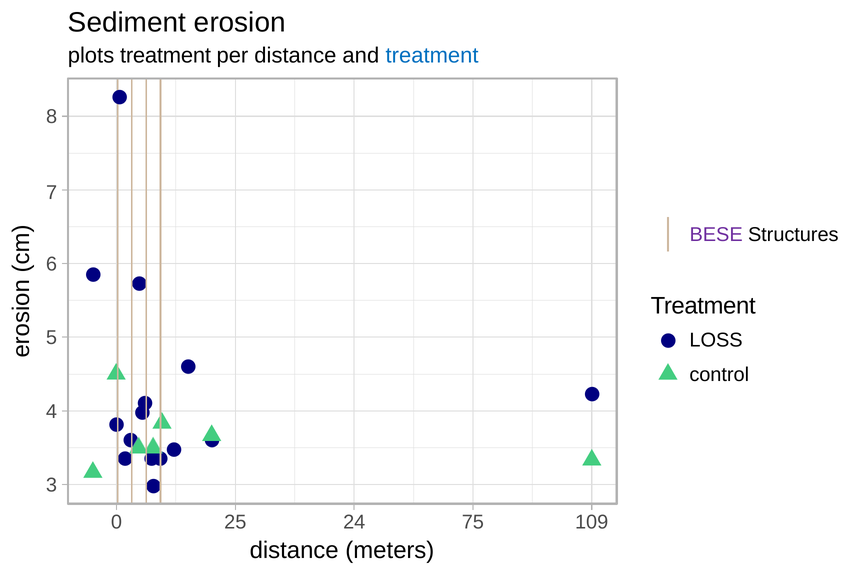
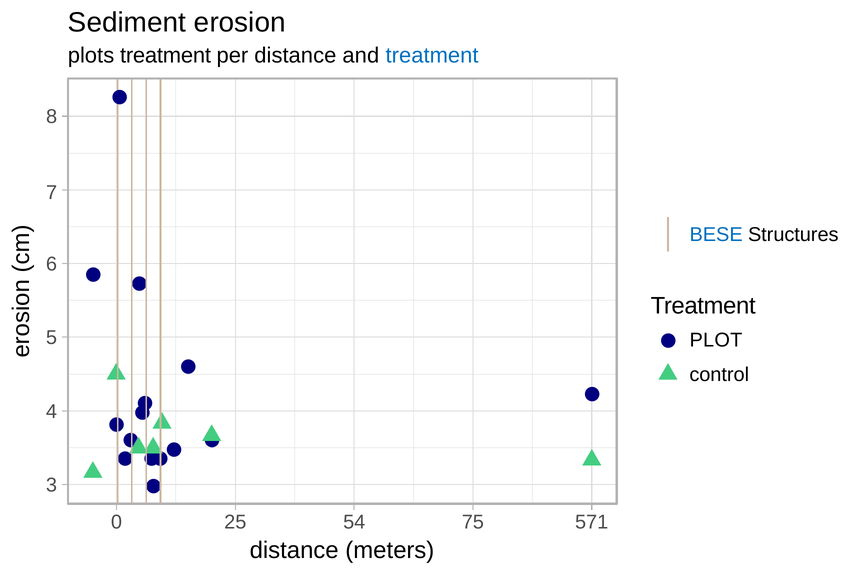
BESE colour: purple -> blue
LOSS: LOSS -> PLOT
24: 24 -> 54
109: 109 -> 571
